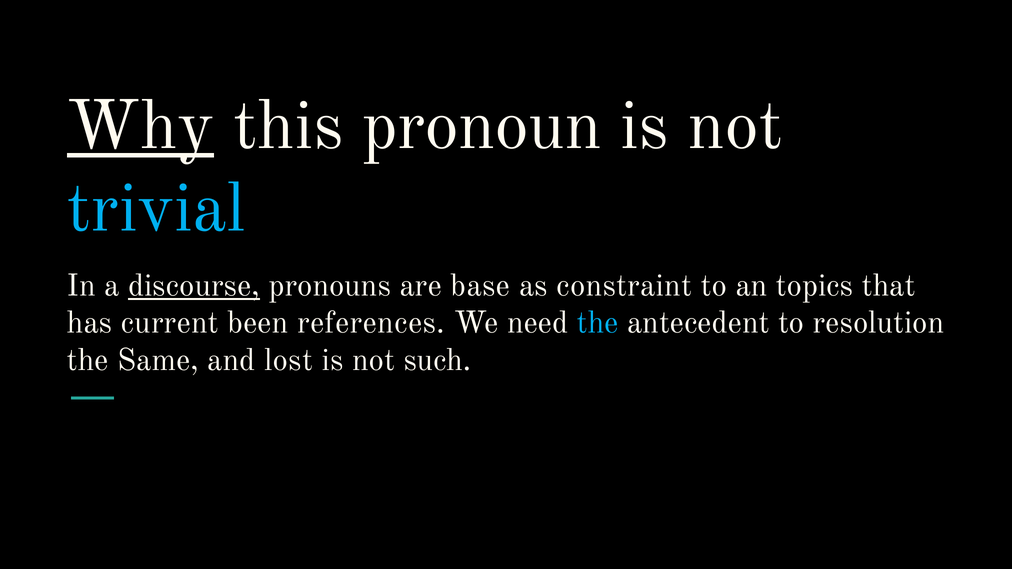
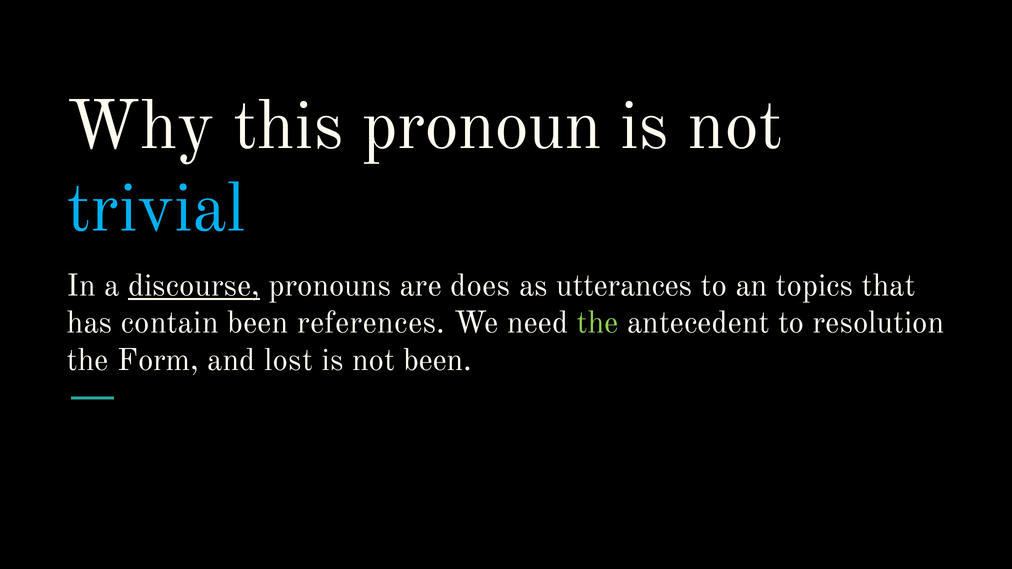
Why underline: present -> none
base: base -> does
constraint: constraint -> utterances
current: current -> contain
the at (598, 323) colour: light blue -> light green
Same: Same -> Form
not such: such -> been
